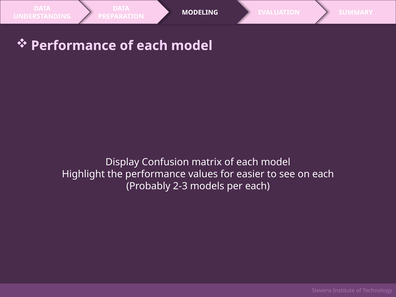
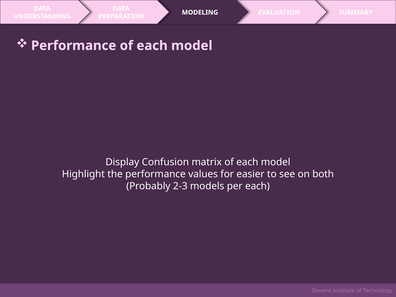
on each: each -> both
